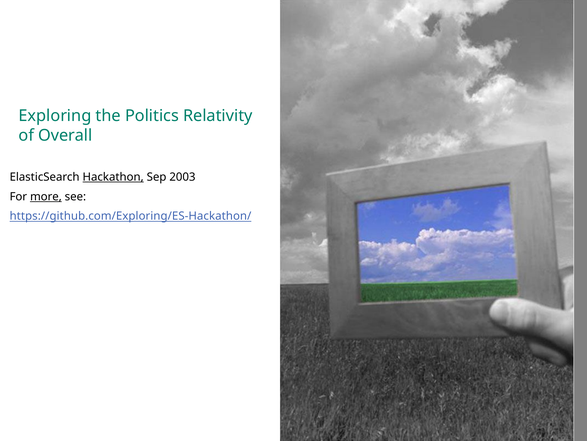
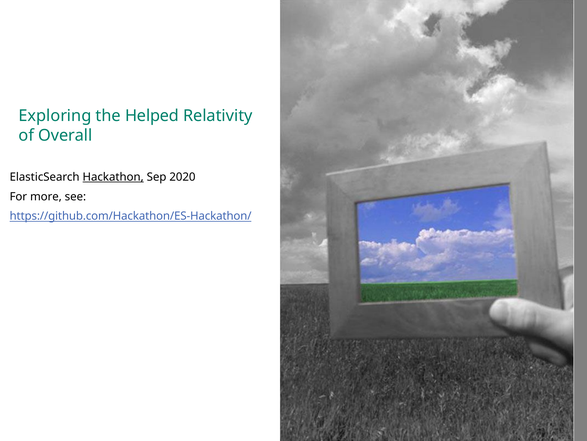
Politics: Politics -> Helped
2003: 2003 -> 2020
more underline: present -> none
https://github.com/Exploring/ES-Hackathon/: https://github.com/Exploring/ES-Hackathon/ -> https://github.com/Hackathon/ES-Hackathon/
